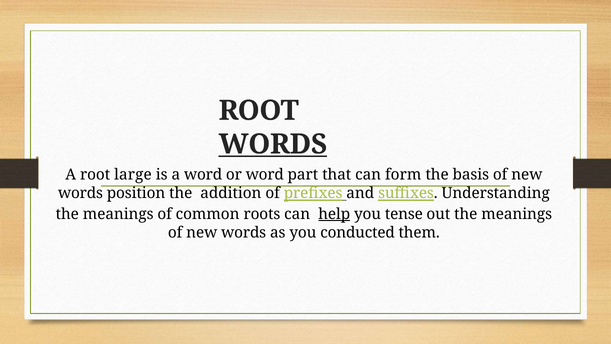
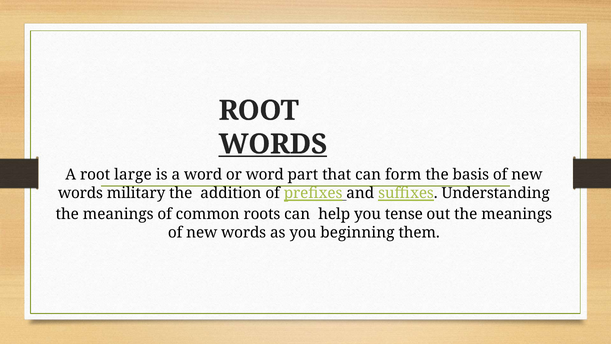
position: position -> military
help underline: present -> none
conducted: conducted -> beginning
